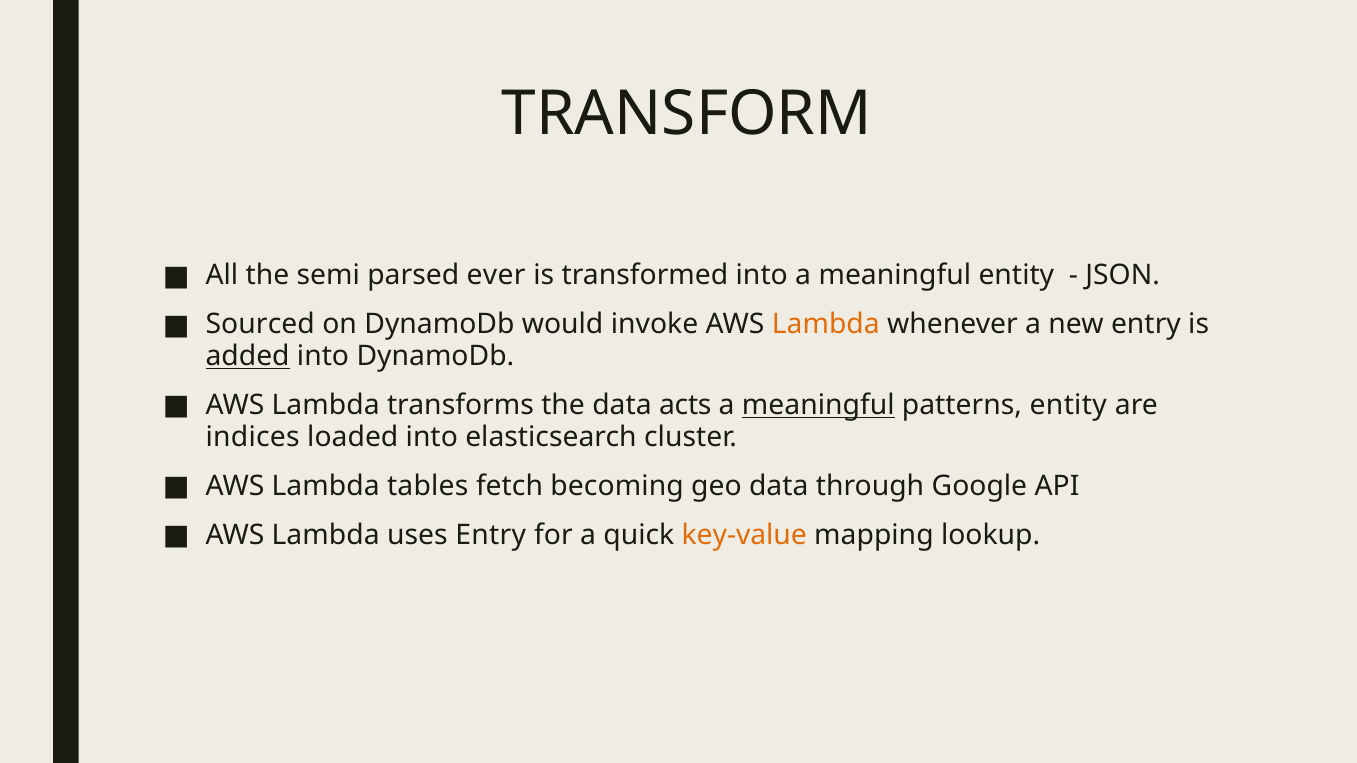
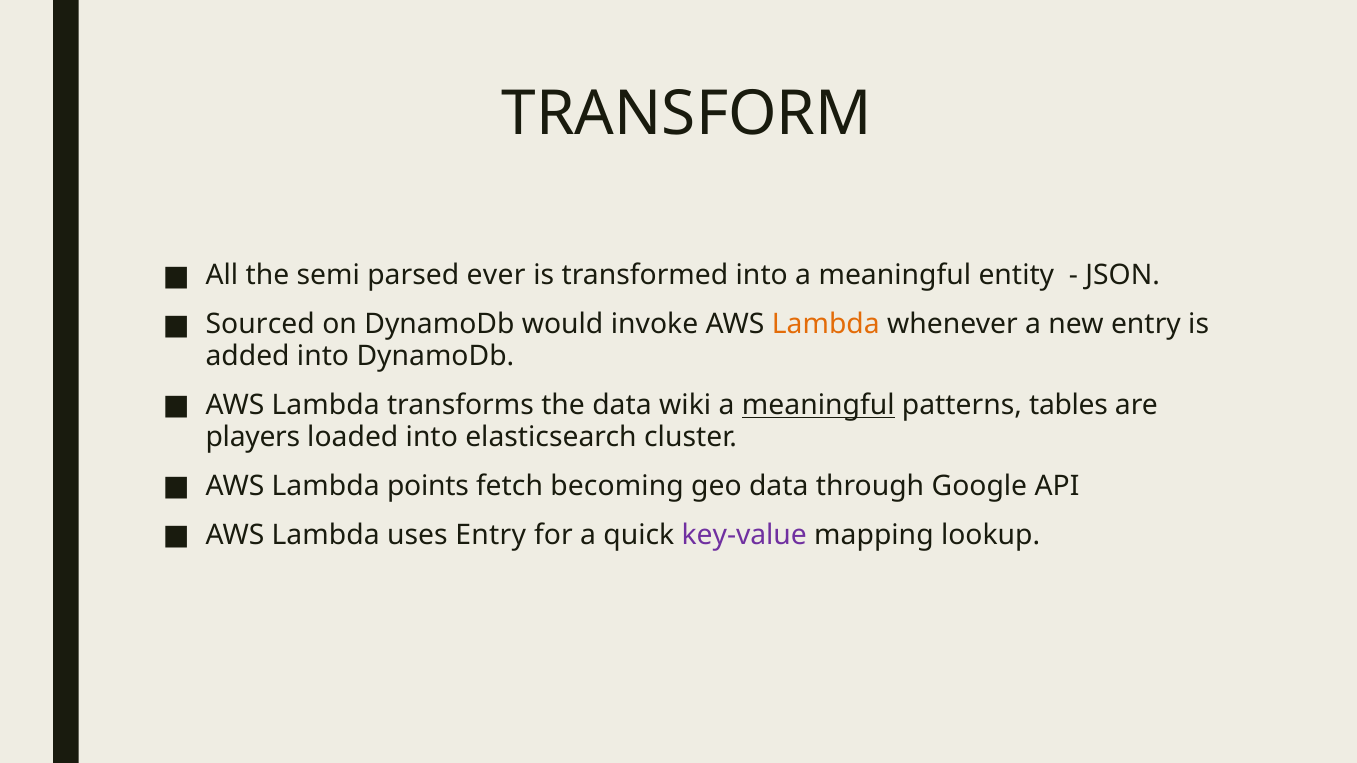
added underline: present -> none
acts: acts -> wiki
patterns entity: entity -> tables
indices: indices -> players
tables: tables -> points
key-value colour: orange -> purple
